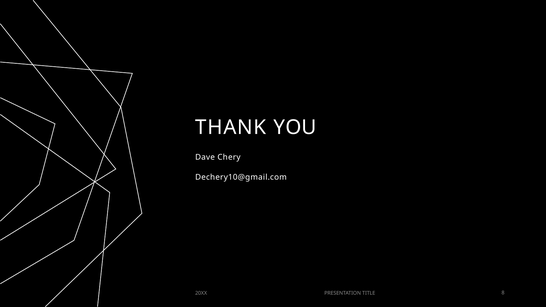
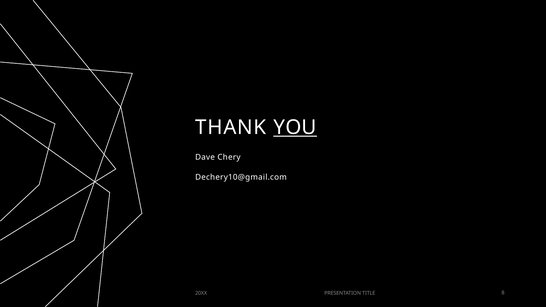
YOU underline: none -> present
